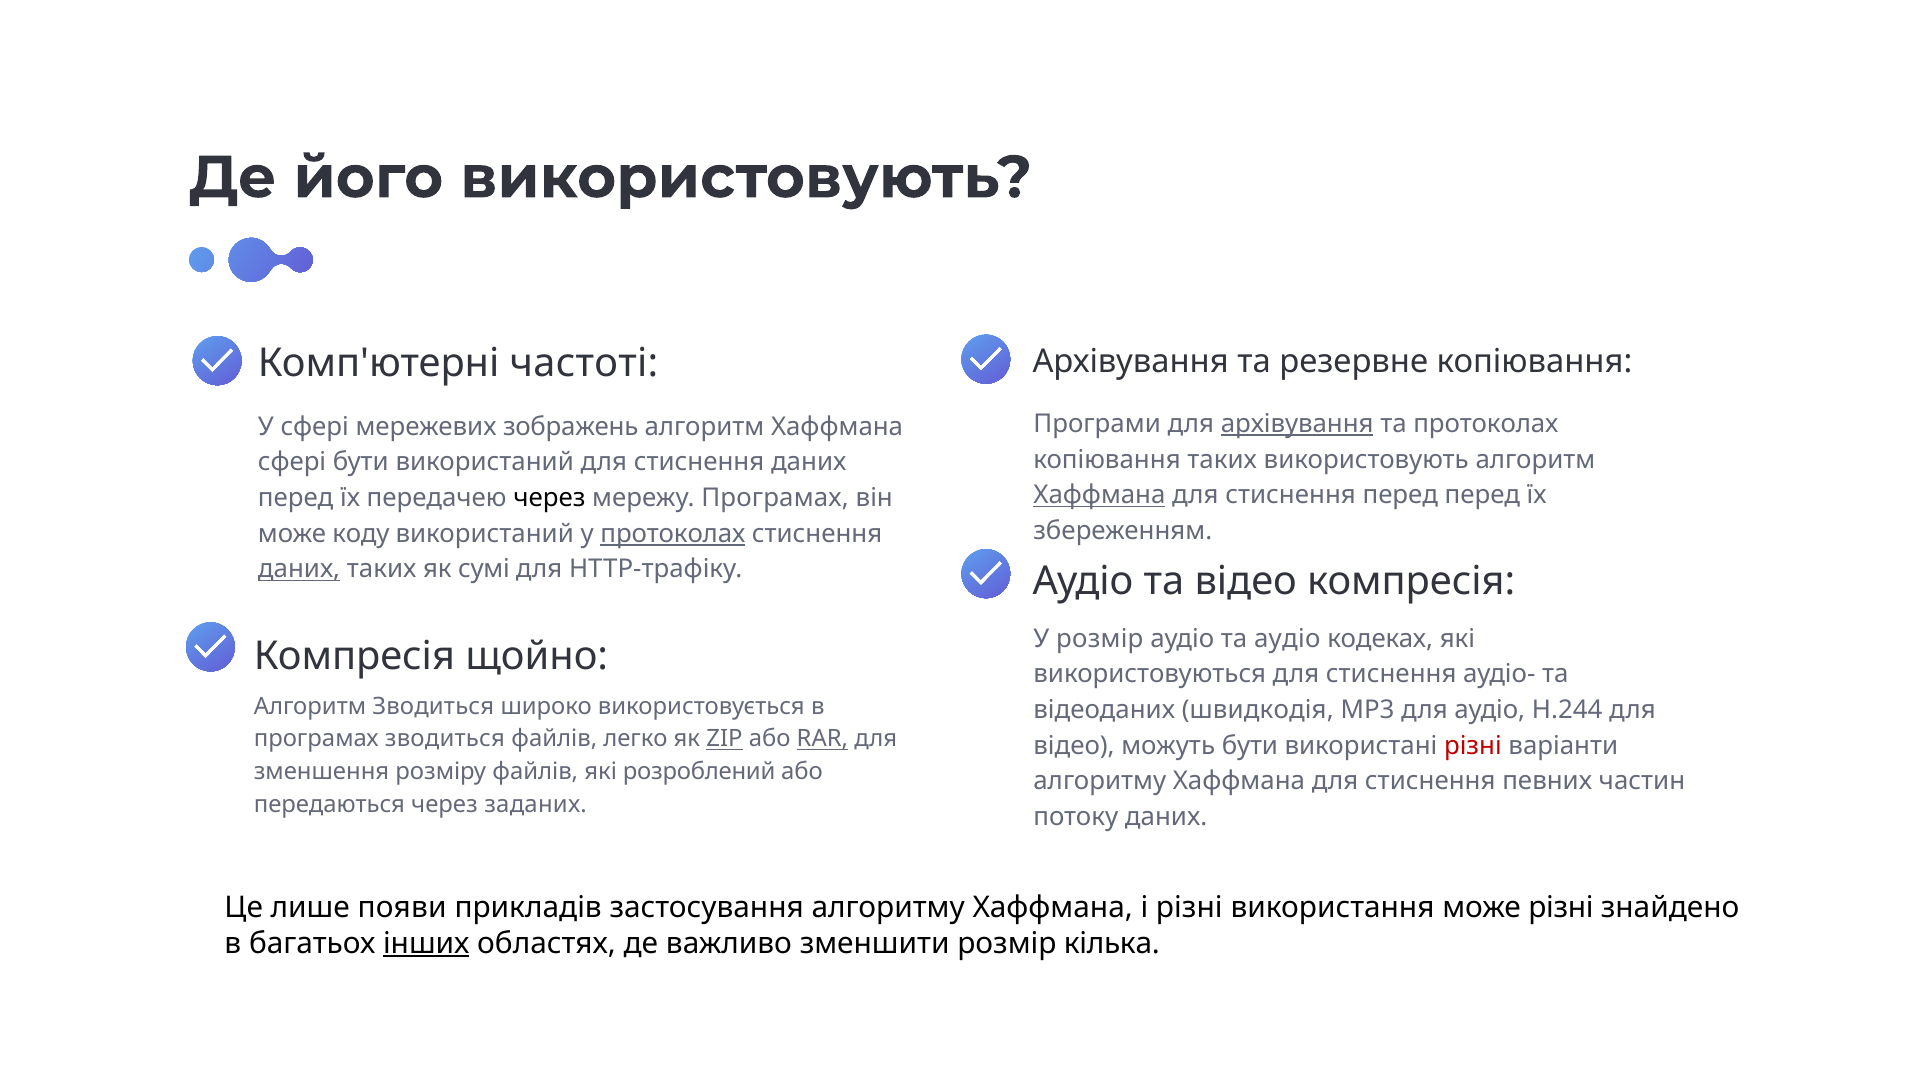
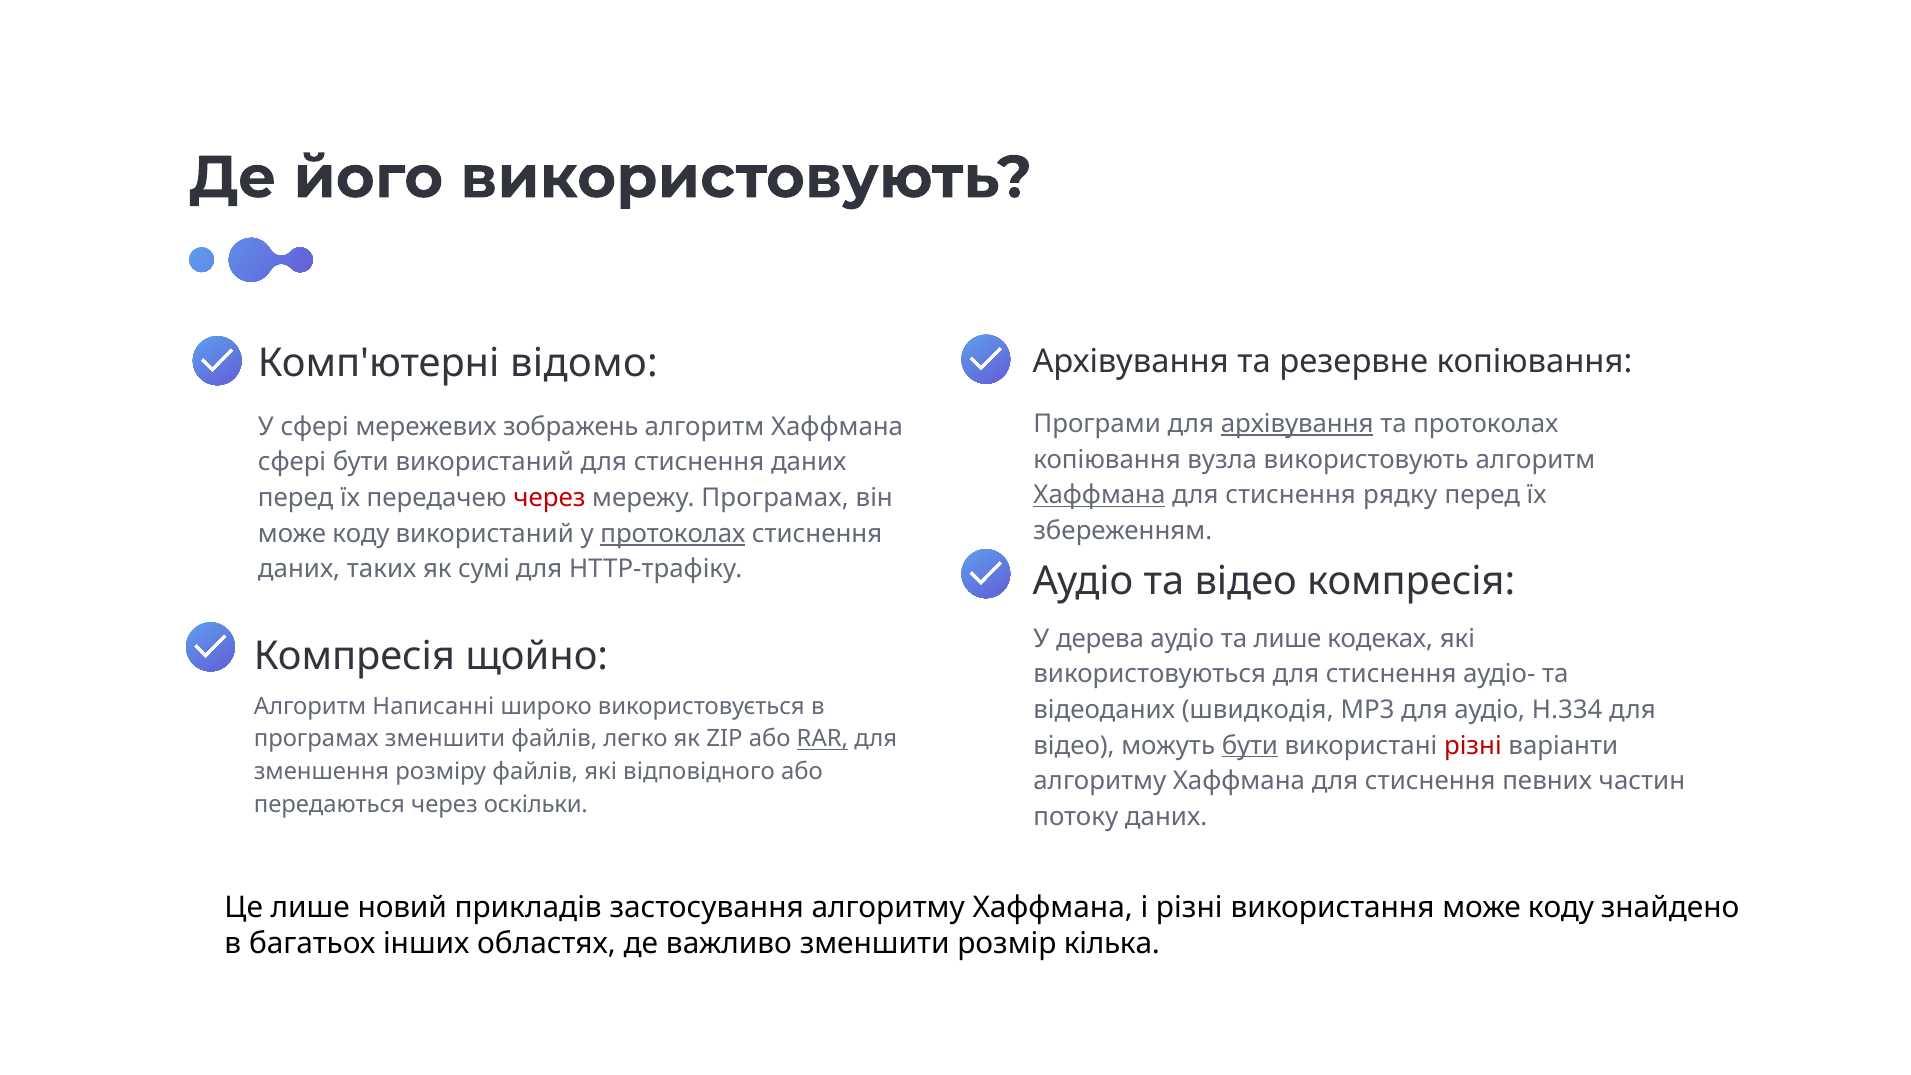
частоті: частоті -> відомо
копіювання таких: таких -> вузла
стиснення перед: перед -> рядку
через at (549, 498) colour: black -> red
даних at (299, 569) underline: present -> none
У розмір: розмір -> дерева
та аудіо: аудіо -> лише
Алгоритм Зводиться: Зводиться -> Написанні
H.244: H.244 -> H.334
програмах зводиться: зводиться -> зменшити
ZIP underline: present -> none
бути at (1250, 746) underline: none -> present
розроблений: розроблений -> відповідного
заданих: заданих -> оскільки
появи: появи -> новий
використання може різні: різні -> коду
інших underline: present -> none
